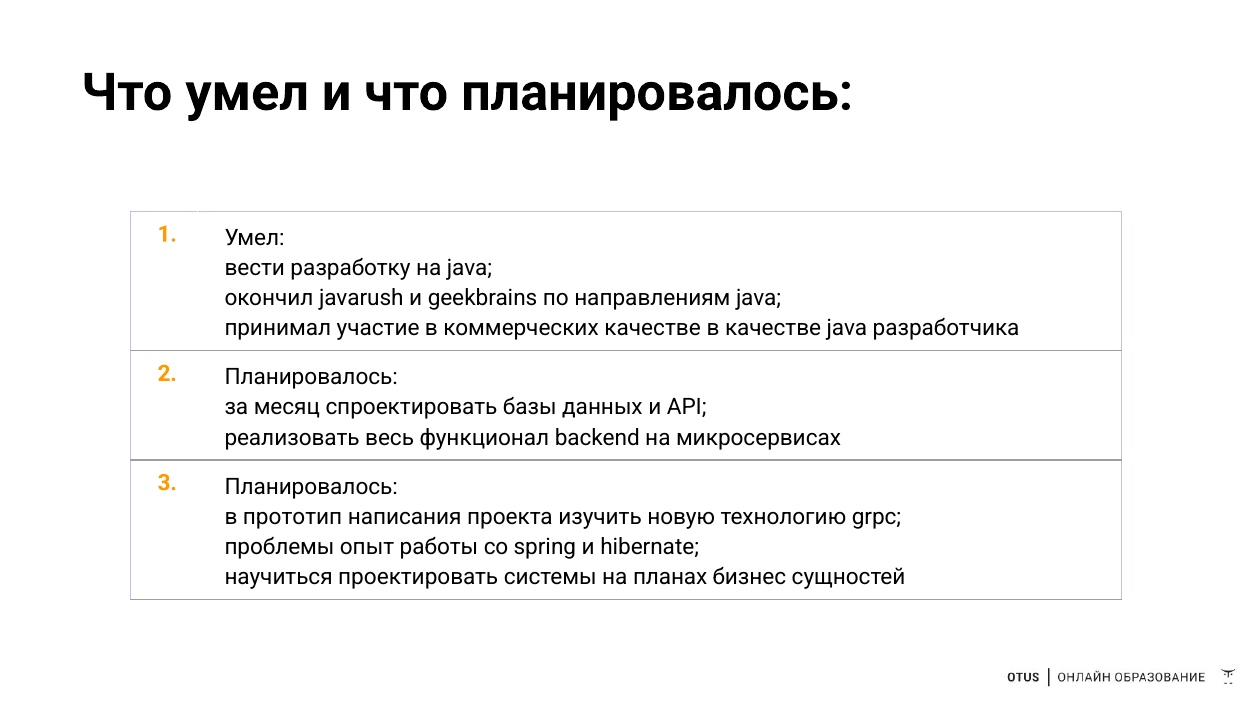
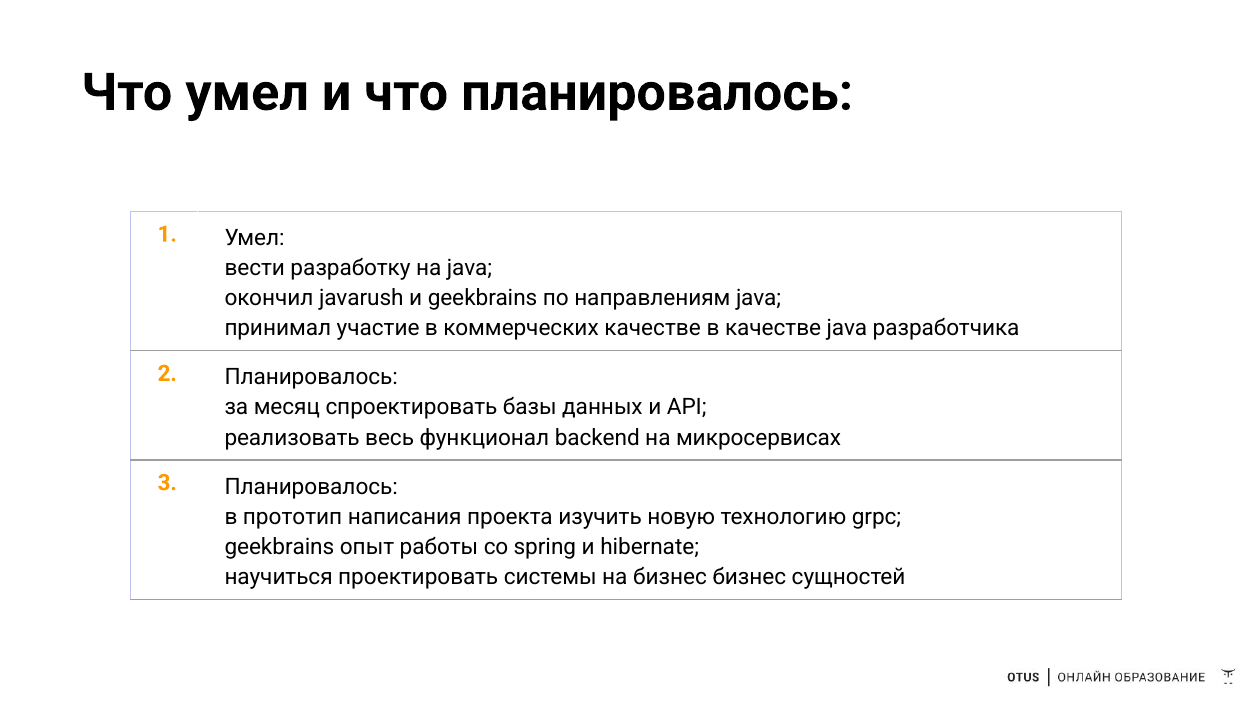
проблемы at (279, 547): проблемы -> geekbrains
на планах: планах -> бизнес
